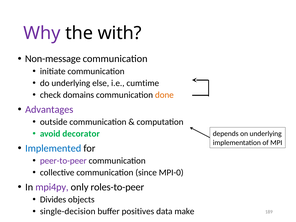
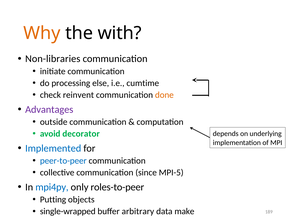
Why colour: purple -> orange
Non-message: Non-message -> Non-libraries
do underlying: underlying -> processing
domains: domains -> reinvent
peer-to-peer colour: purple -> blue
MPI-0: MPI-0 -> MPI-5
mpi4py colour: purple -> blue
Divides: Divides -> Putting
single-decision: single-decision -> single-wrapped
positives: positives -> arbitrary
